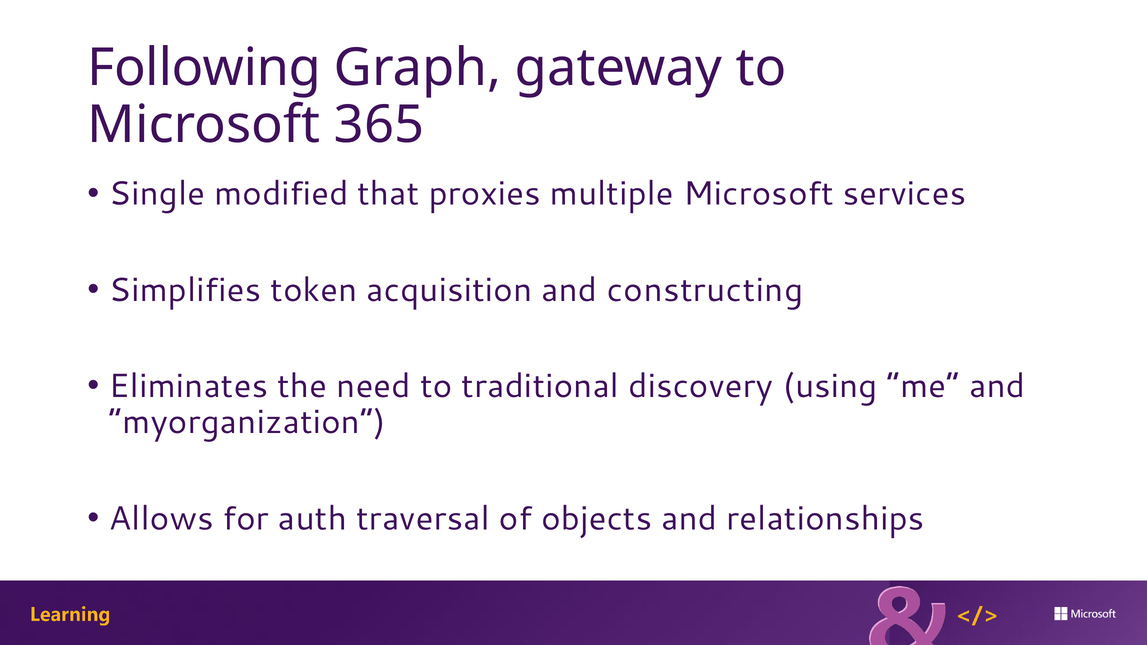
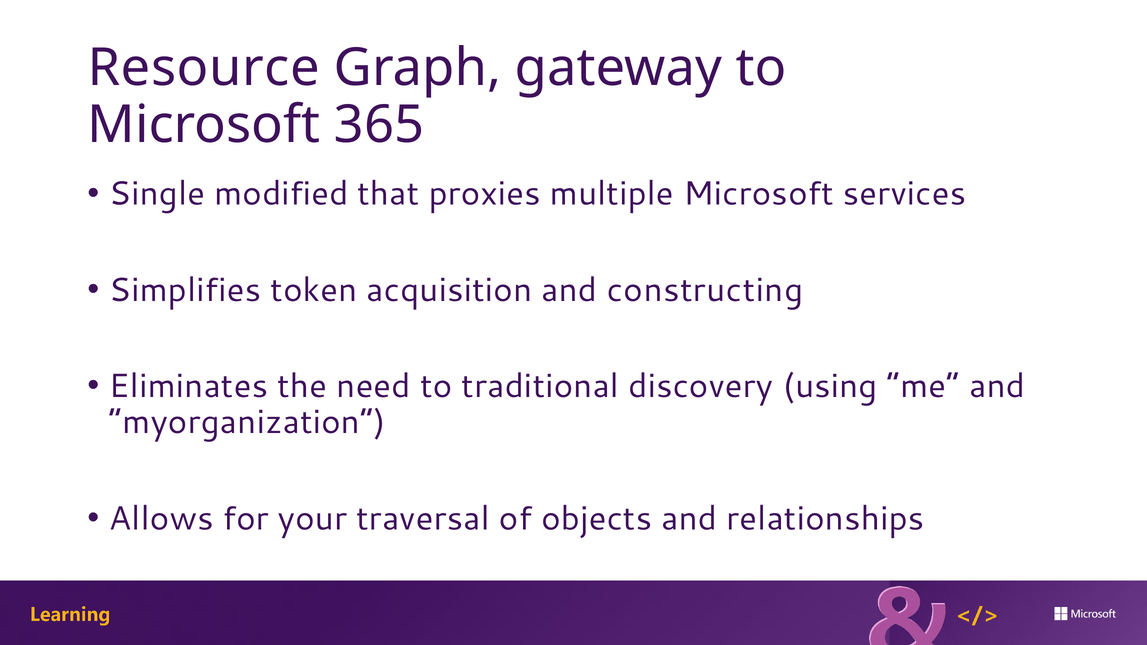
Following: Following -> Resource
auth: auth -> your
